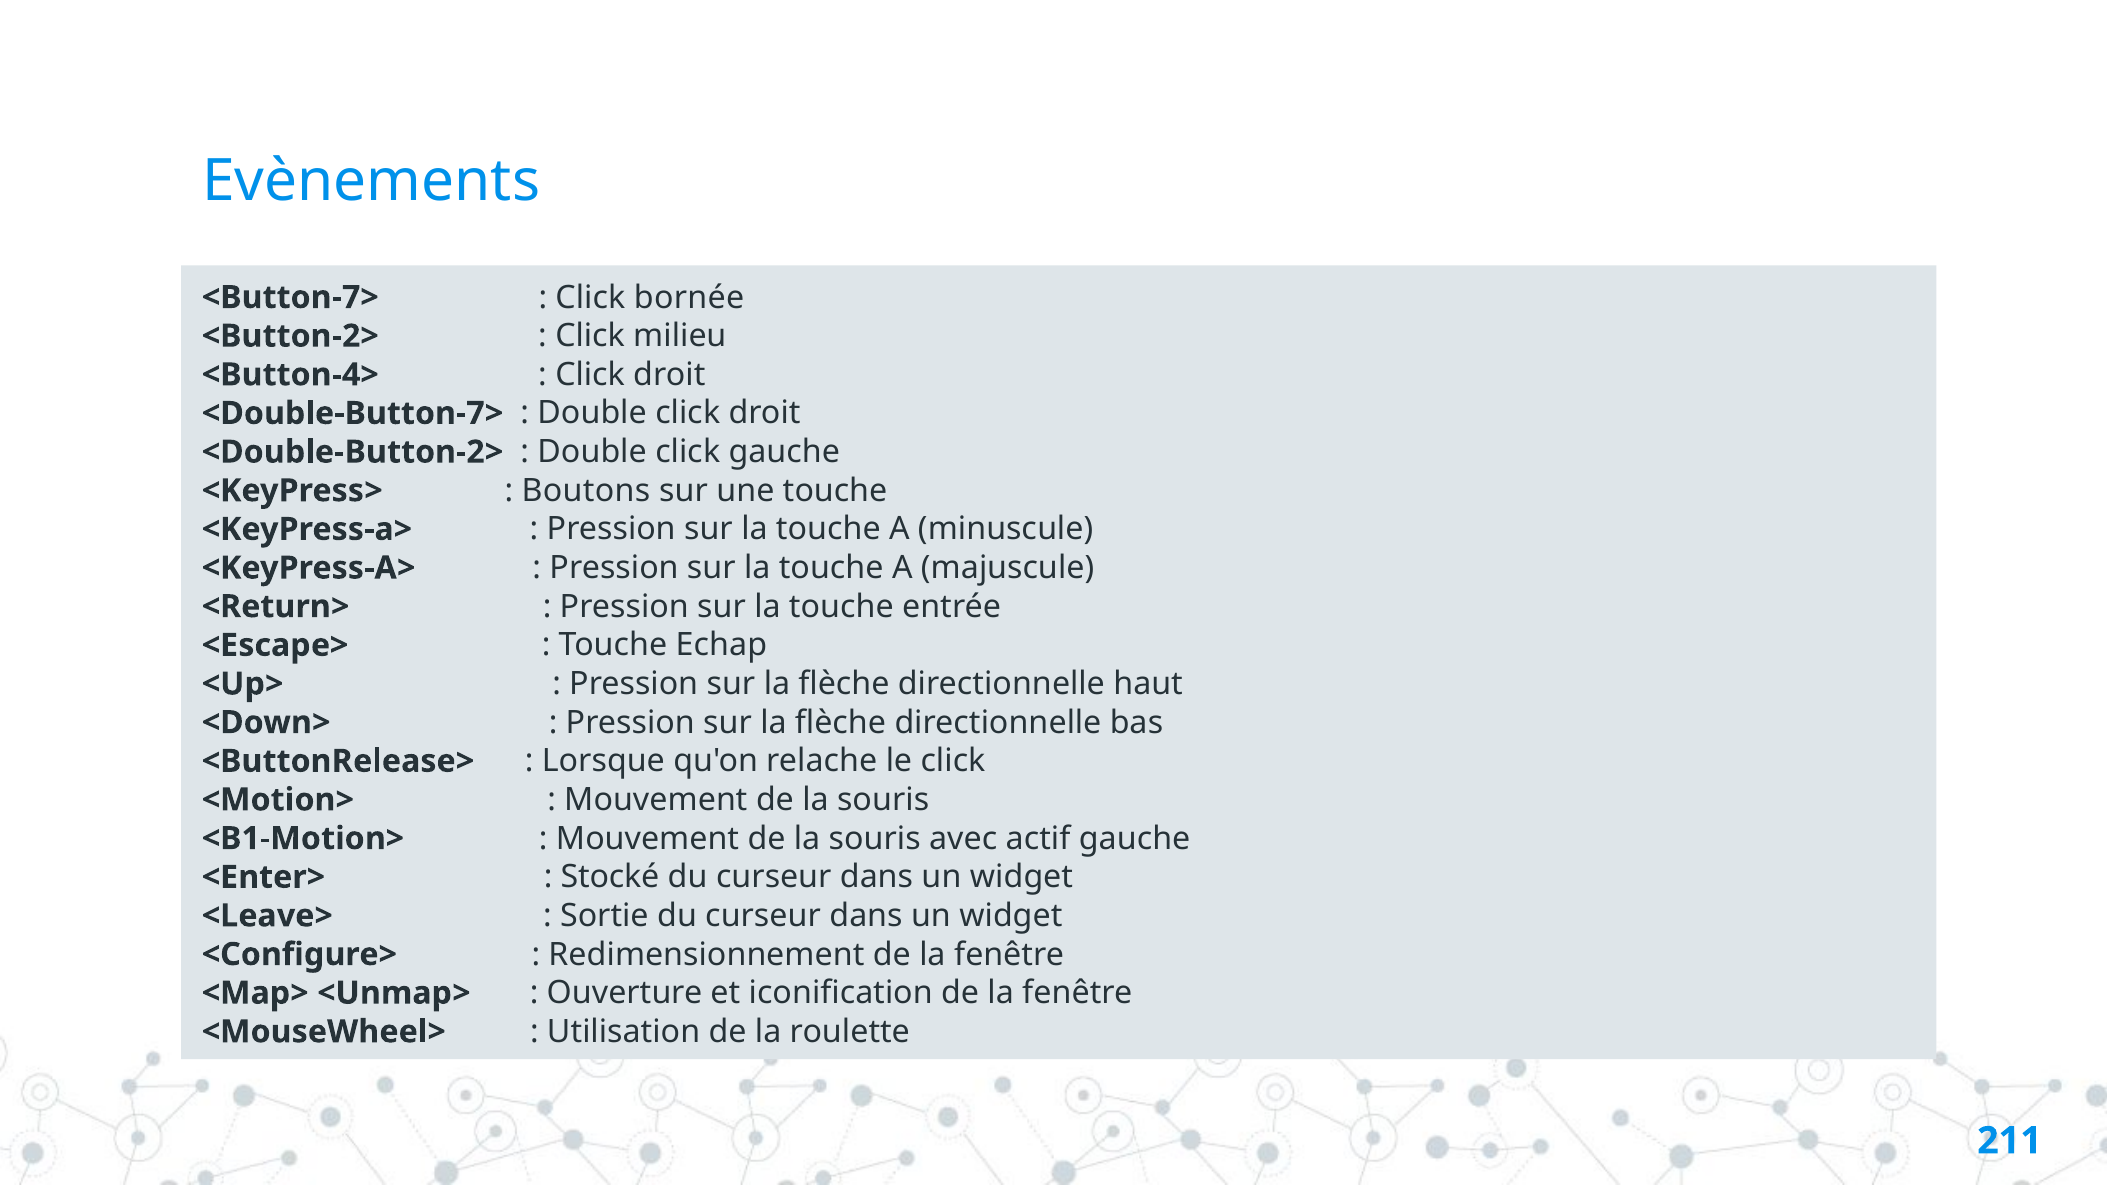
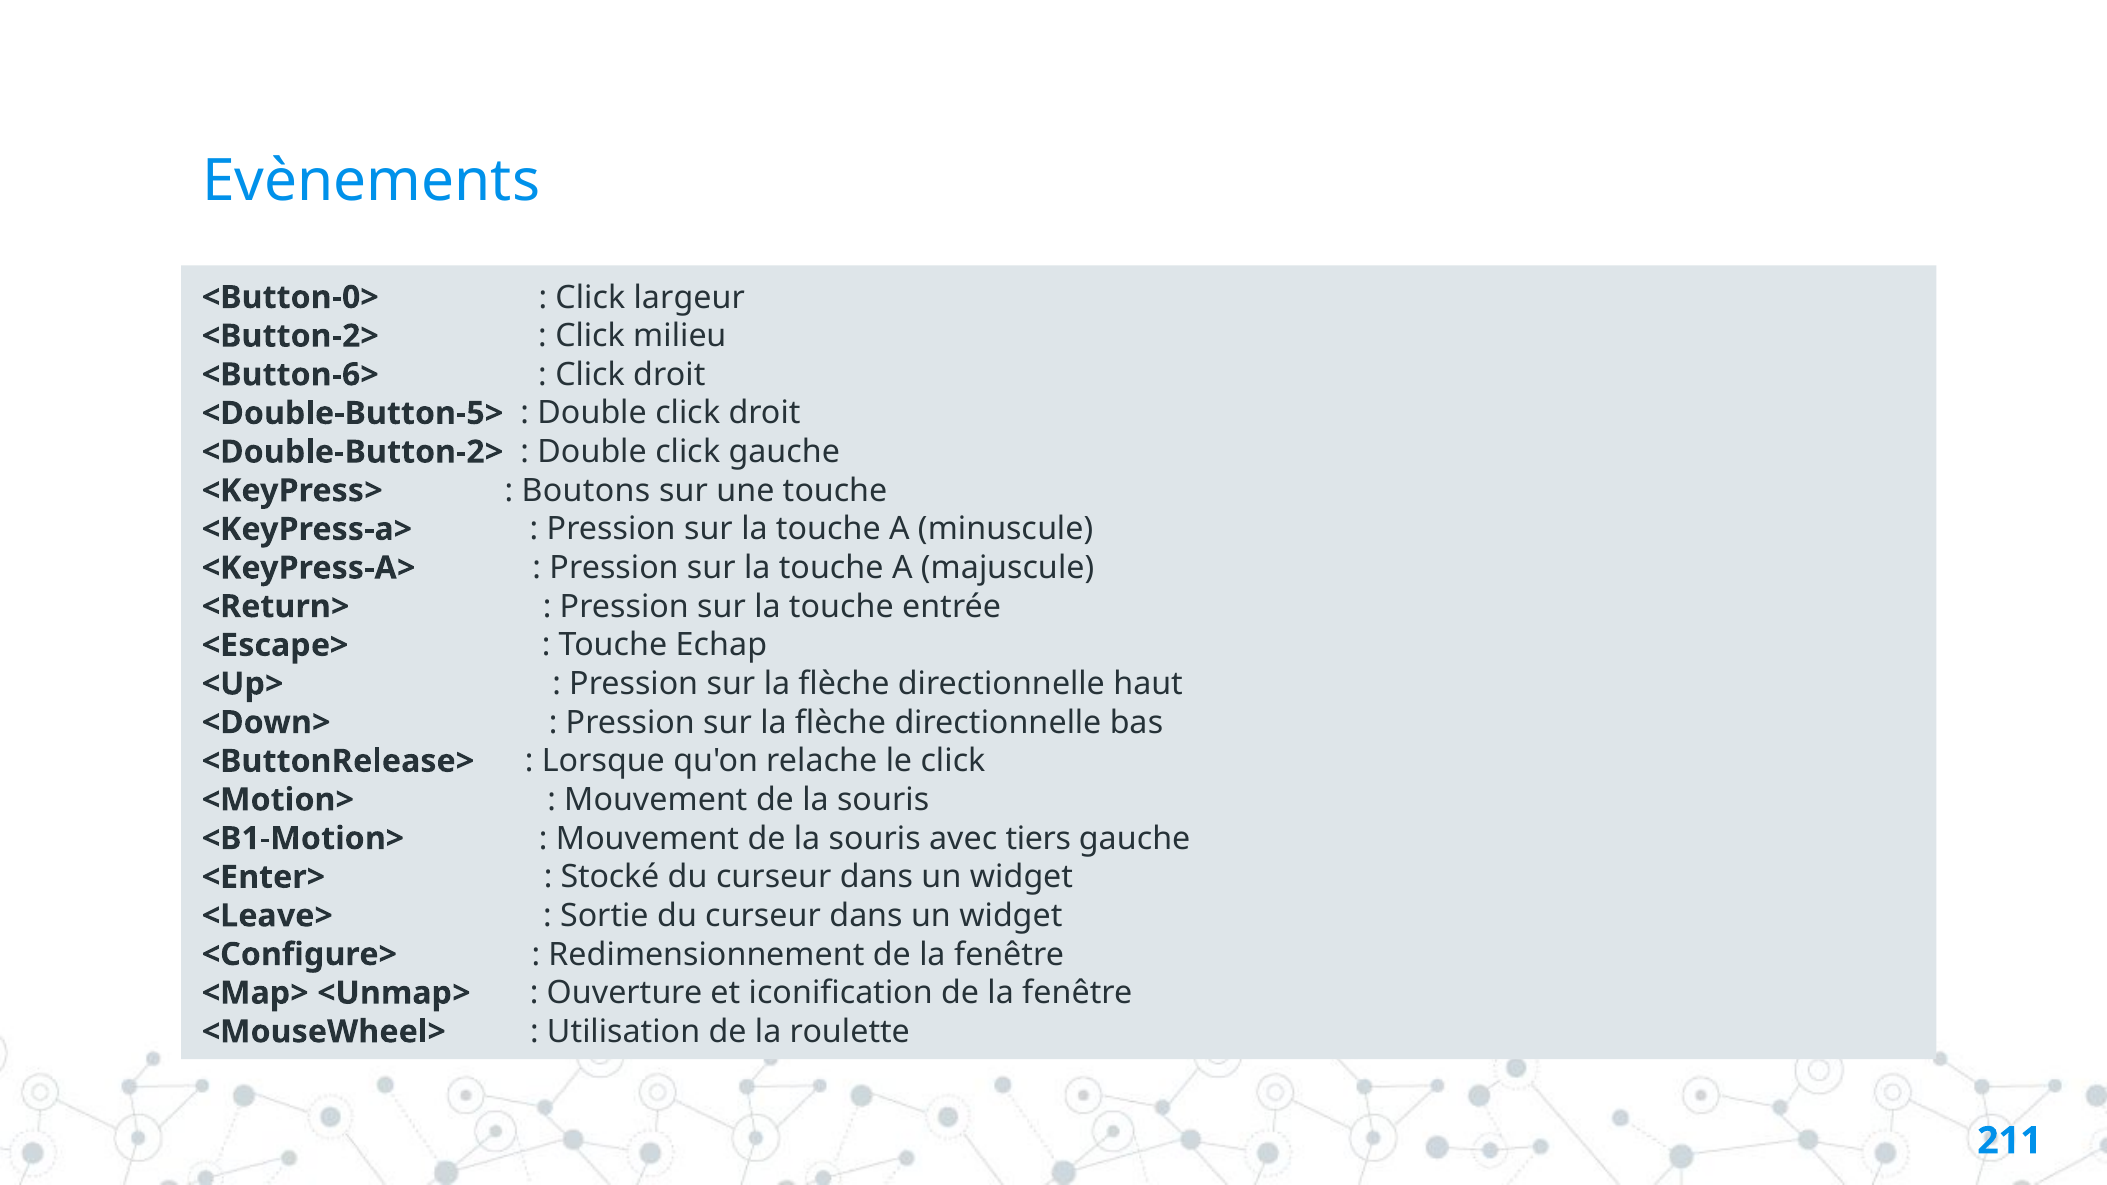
<Button-7>: <Button-7> -> <Button-0>
bornée: bornée -> largeur
<Button-4>: <Button-4> -> <Button-6>
<Double-Button-7>: <Double-Button-7> -> <Double-Button-5>
actif: actif -> tiers
